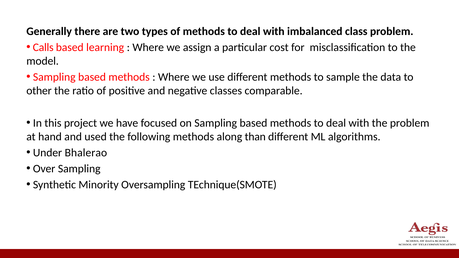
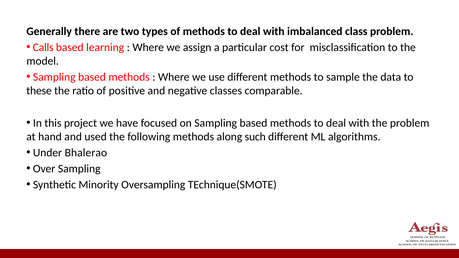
other: other -> these
than: than -> such
